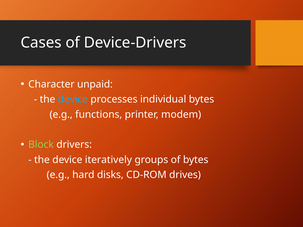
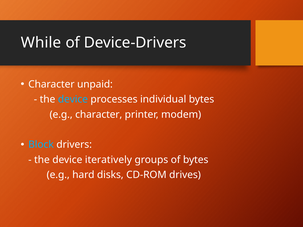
Cases: Cases -> While
e.g functions: functions -> character
Block colour: light green -> light blue
